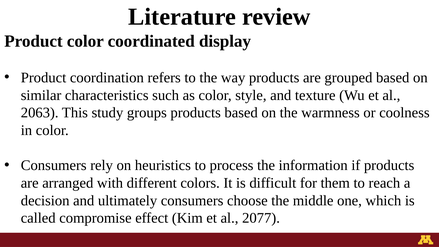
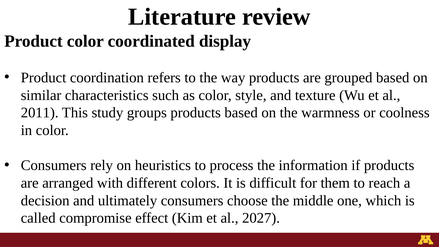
2063: 2063 -> 2011
2077: 2077 -> 2027
